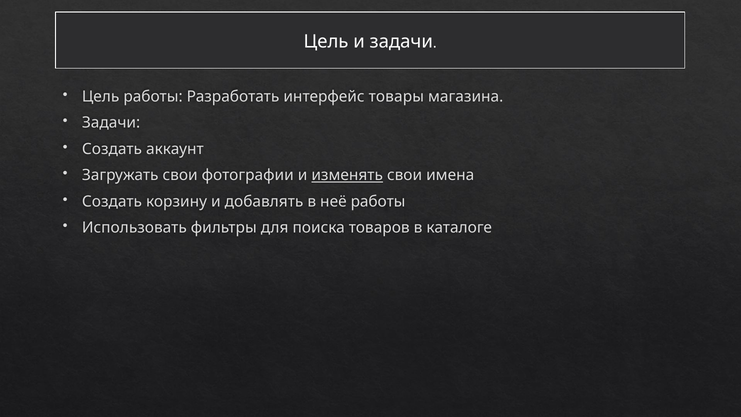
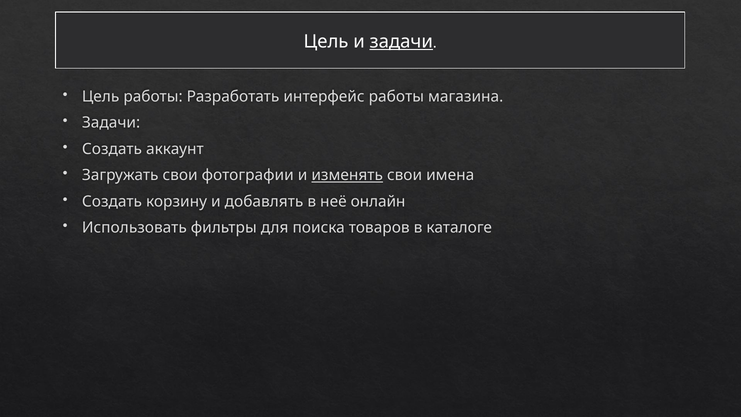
задачи at (401, 41) underline: none -> present
интерфейс товары: товары -> работы
неё работы: работы -> онлайн
